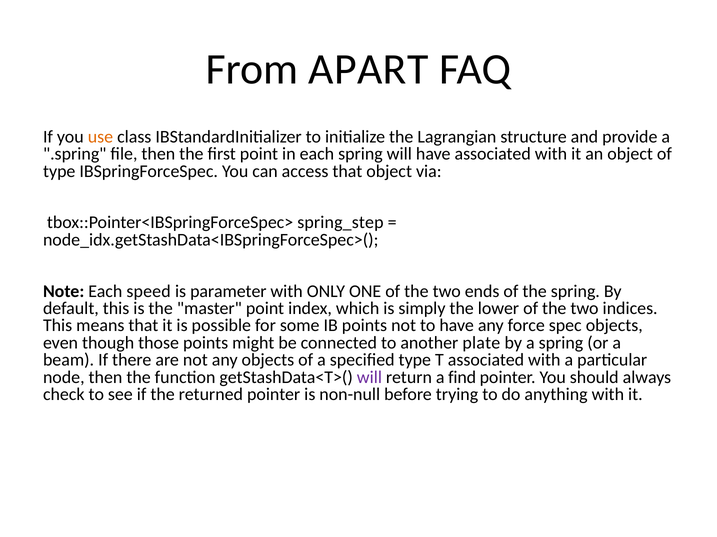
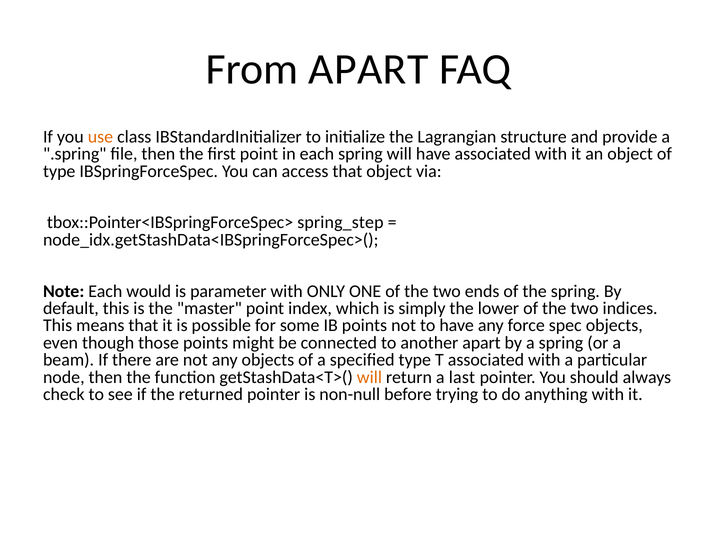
speed: speed -> would
another plate: plate -> apart
will at (369, 378) colour: purple -> orange
find: find -> last
